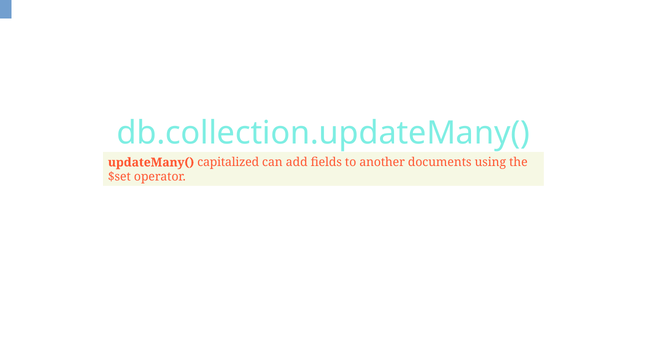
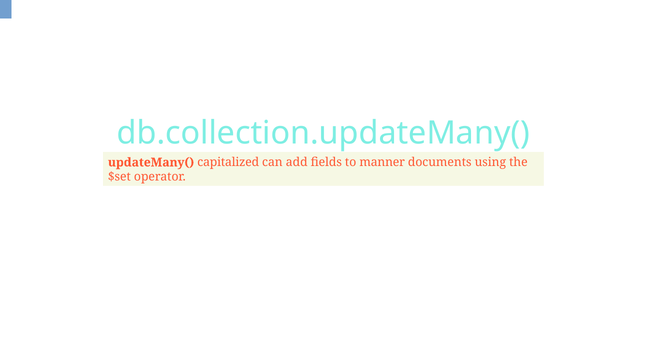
another: another -> manner
